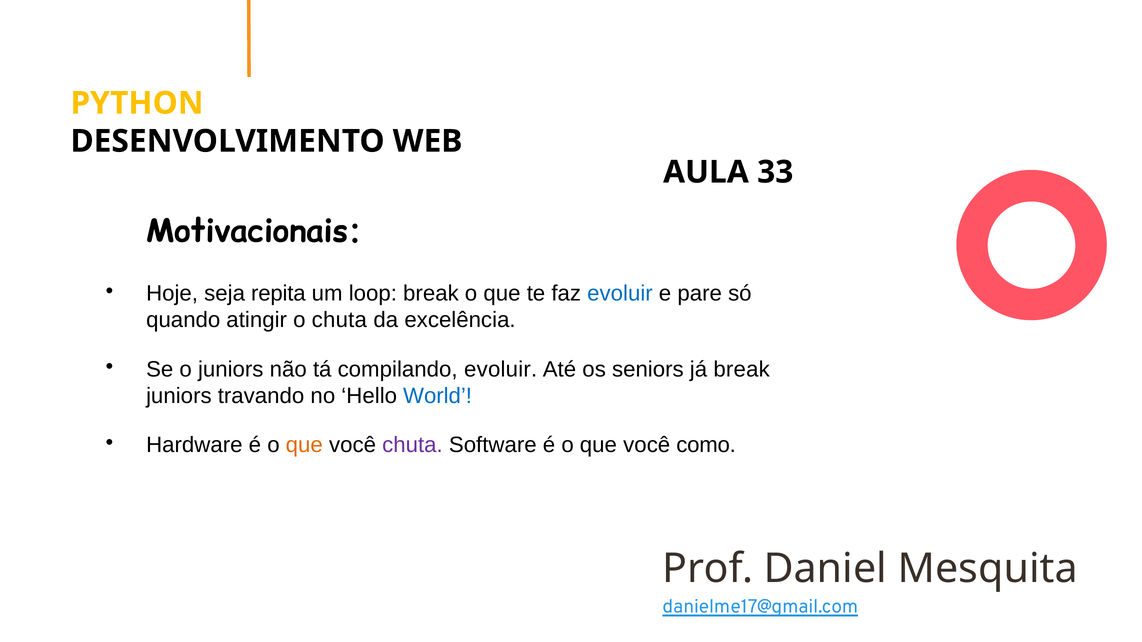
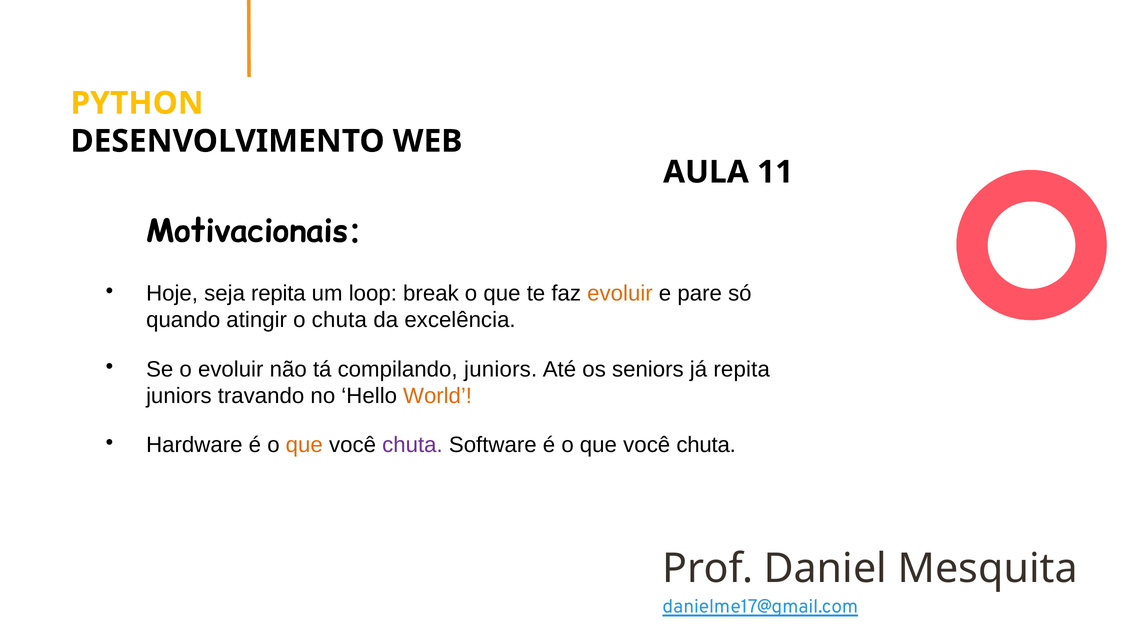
33: 33 -> 11
evoluir at (620, 294) colour: blue -> orange
o juniors: juniors -> evoluir
compilando evoluir: evoluir -> juniors
já break: break -> repita
World colour: blue -> orange
como at (706, 445): como -> chuta
